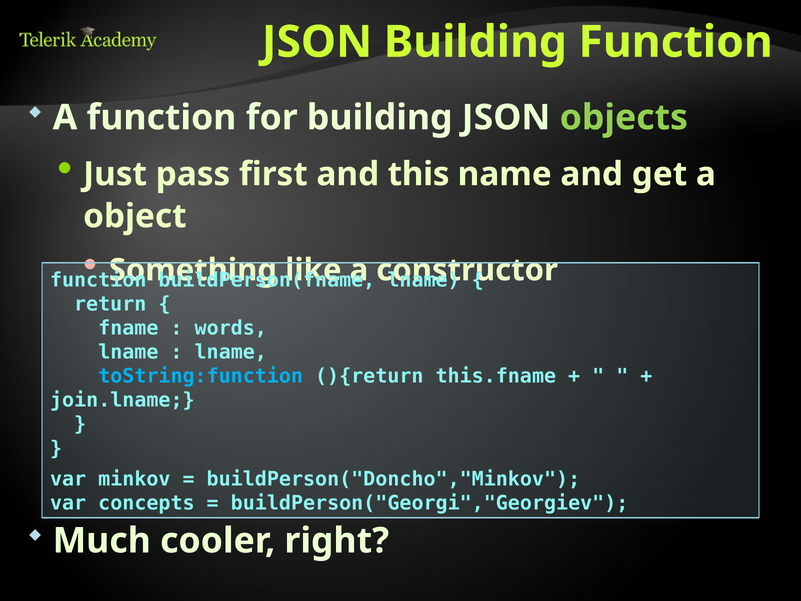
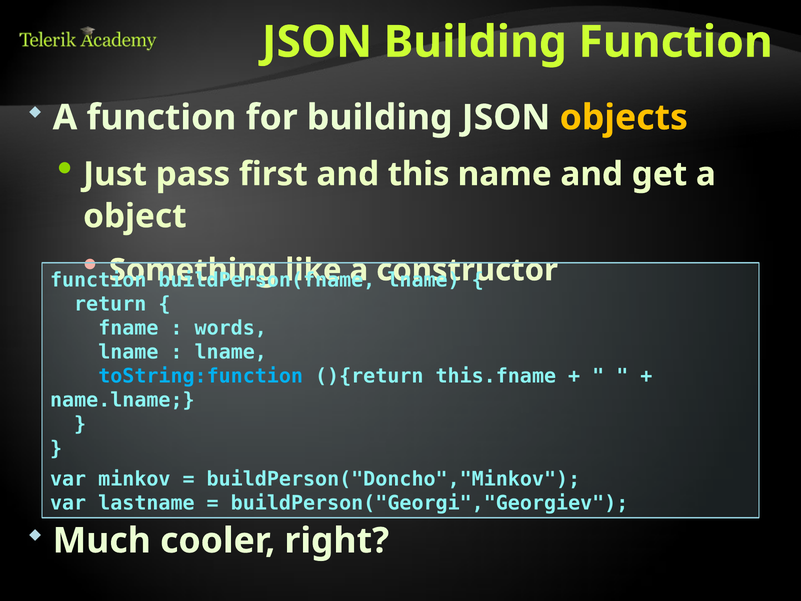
objects colour: light green -> yellow
join.lname: join.lname -> name.lname
concepts: concepts -> lastname
